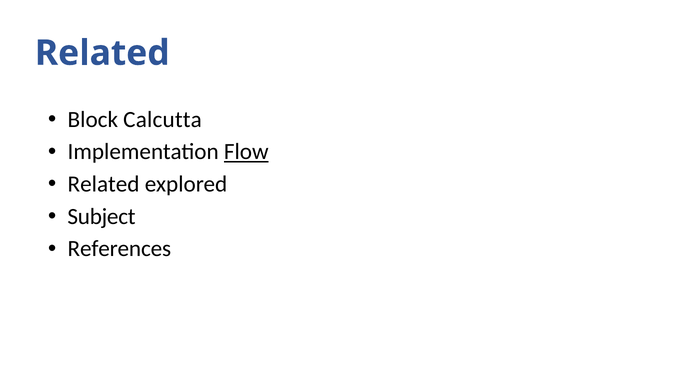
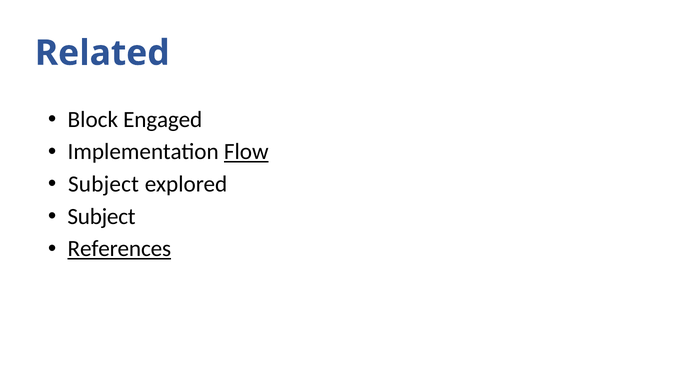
Calcutta: Calcutta -> Engaged
Related at (104, 184): Related -> Subject
References underline: none -> present
